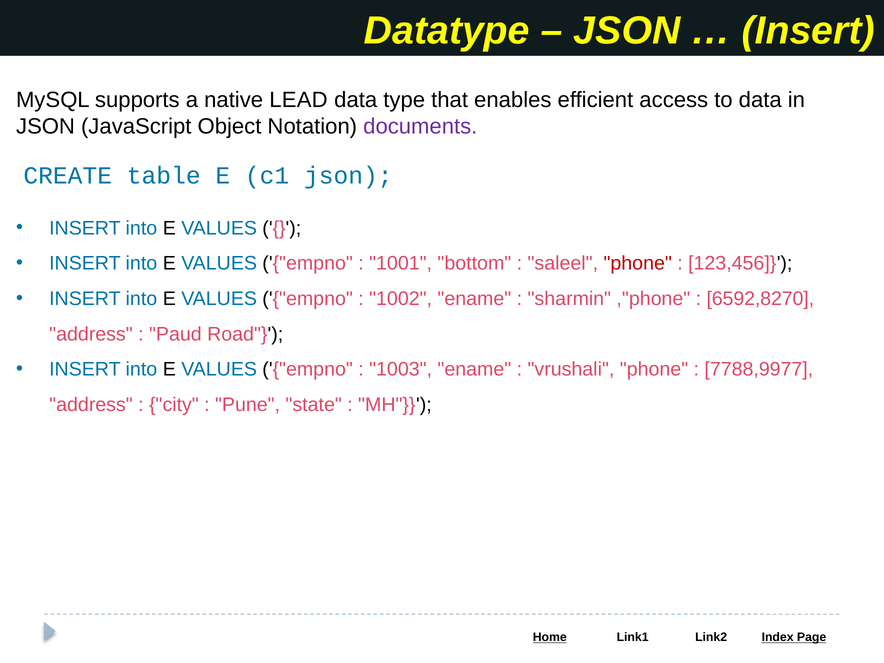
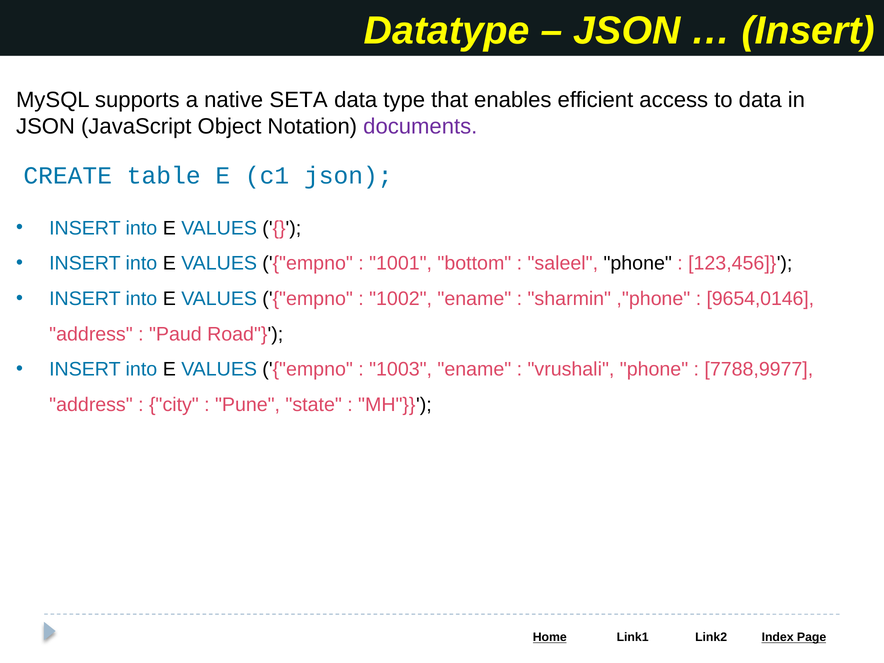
LEAD: LEAD -> SETA
phone at (638, 263) colour: red -> black
6592,8270: 6592,8270 -> 9654,0146
